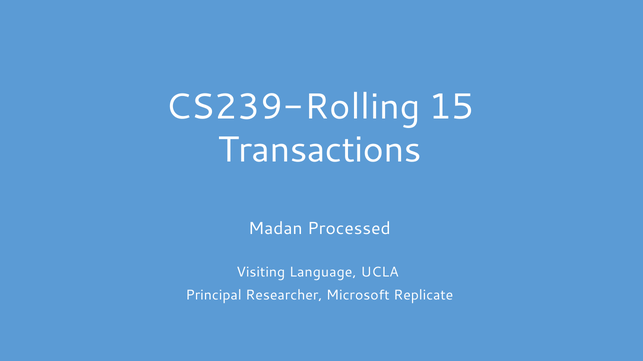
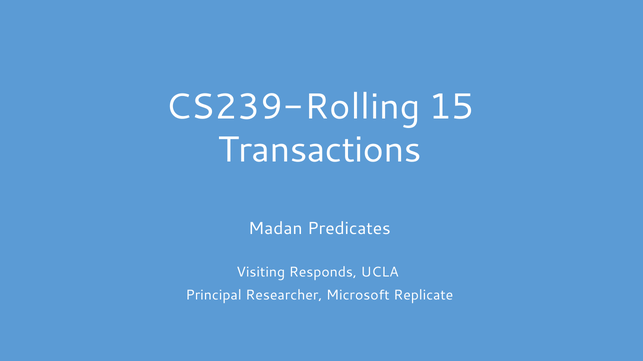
Processed: Processed -> Predicates
Language: Language -> Responds
